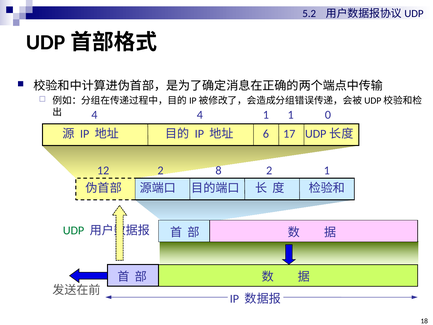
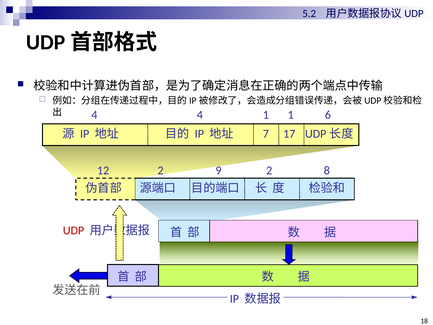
0: 0 -> 6
6: 6 -> 7
8: 8 -> 9
2 1: 1 -> 8
UDP colour: green -> red
